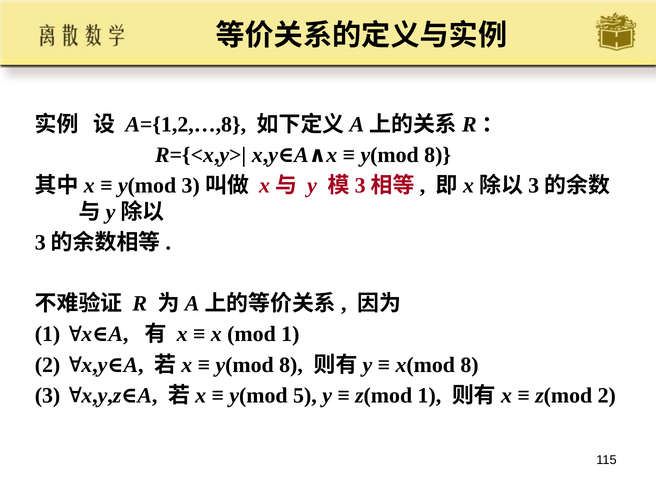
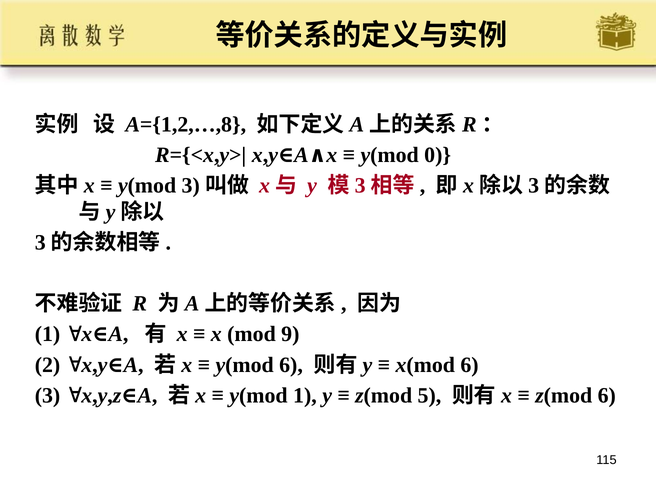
8 at (438, 155): 8 -> 0
mod 1: 1 -> 9
8 at (291, 365): 8 -> 6
x(mod 8: 8 -> 6
y(mod 5: 5 -> 1
z(mod 1: 1 -> 5
z(mod 2: 2 -> 6
